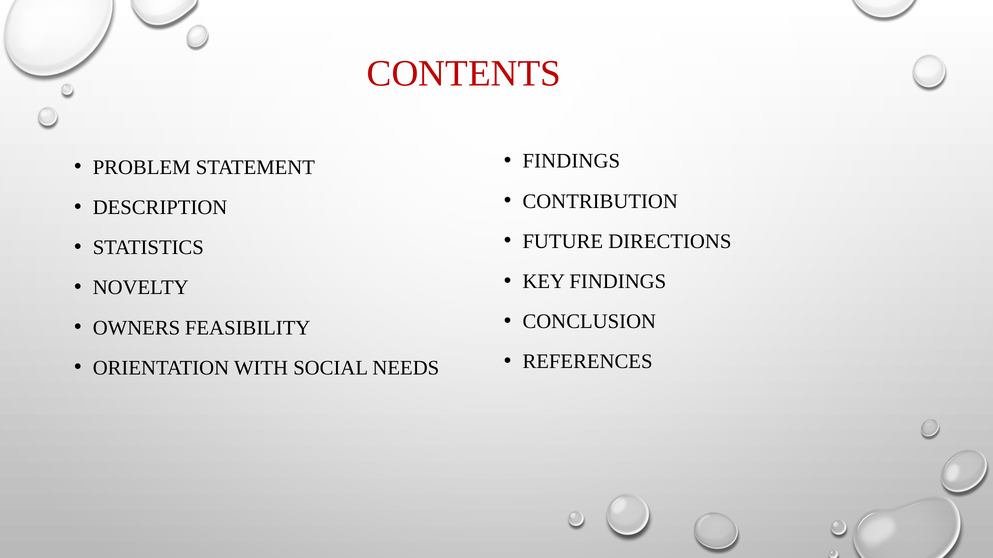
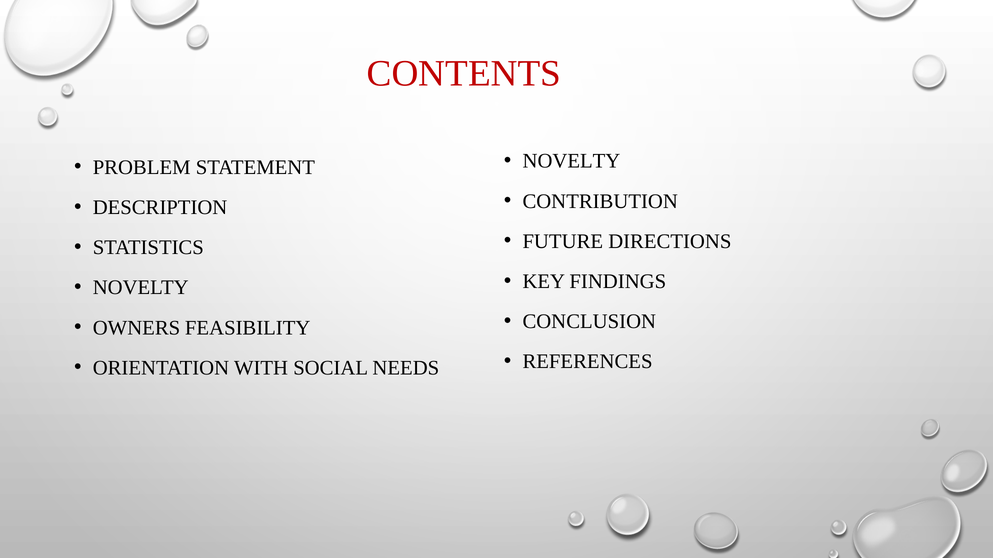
FINDINGS at (571, 161): FINDINGS -> NOVELTY
